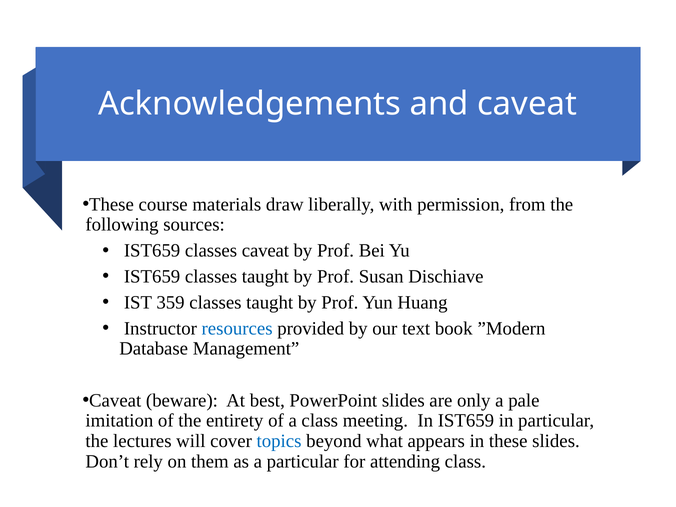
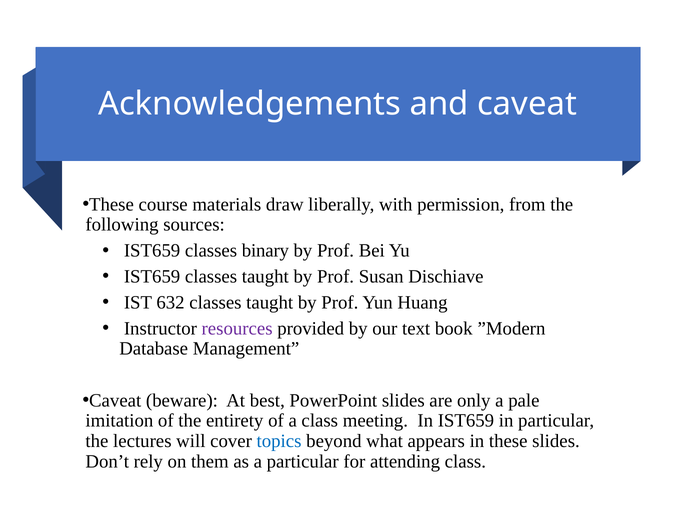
classes caveat: caveat -> binary
359: 359 -> 632
resources colour: blue -> purple
